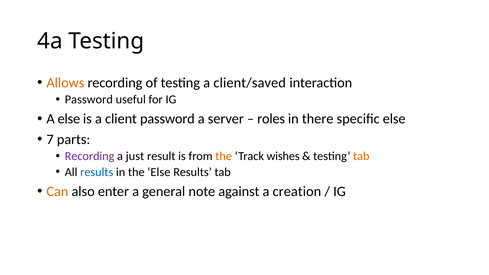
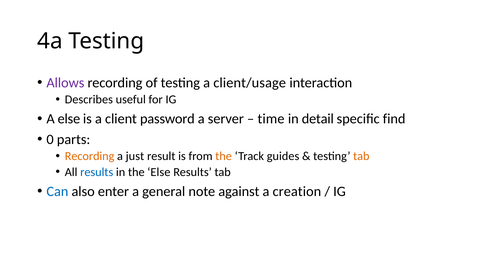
Allows colour: orange -> purple
client/saved: client/saved -> client/usage
Password at (89, 100): Password -> Describes
roles: roles -> time
there: there -> detail
specific else: else -> find
7: 7 -> 0
Recording at (90, 156) colour: purple -> orange
wishes: wishes -> guides
Can colour: orange -> blue
